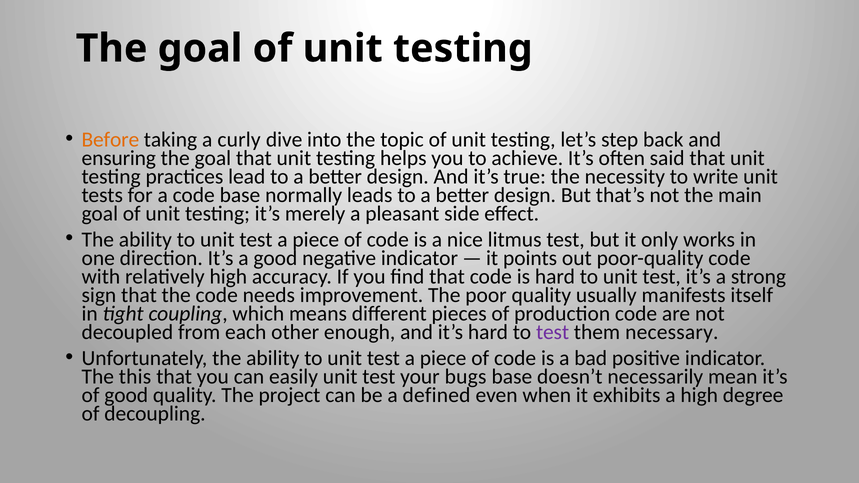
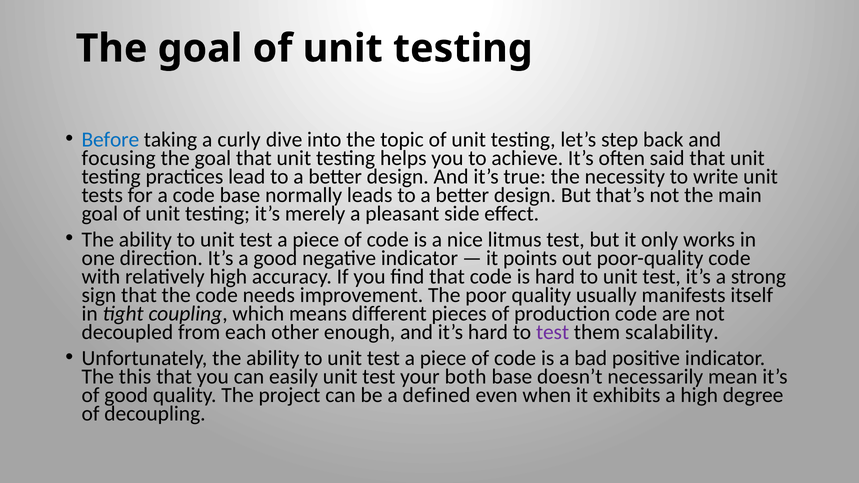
Before colour: orange -> blue
ensuring: ensuring -> focusing
necessary: necessary -> scalability
bugs: bugs -> both
